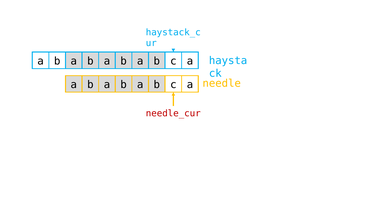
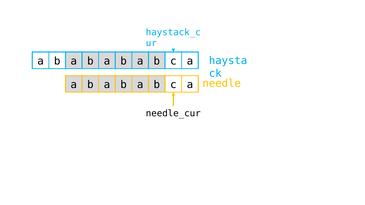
needle_cur colour: red -> black
